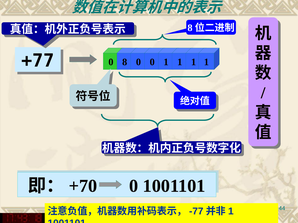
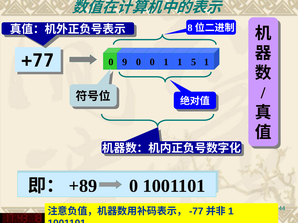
8: 8 -> 9
0 1 1 1: 1 -> 5
+70: +70 -> +89
